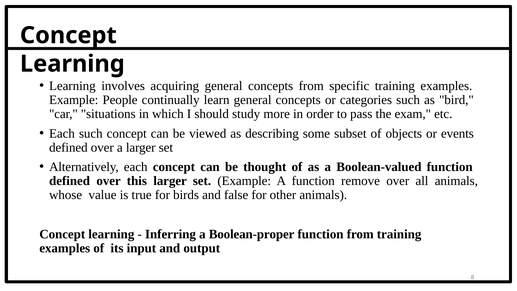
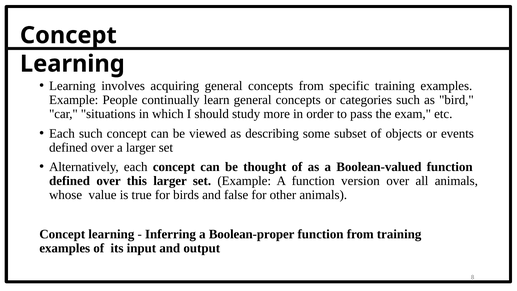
remove: remove -> version
